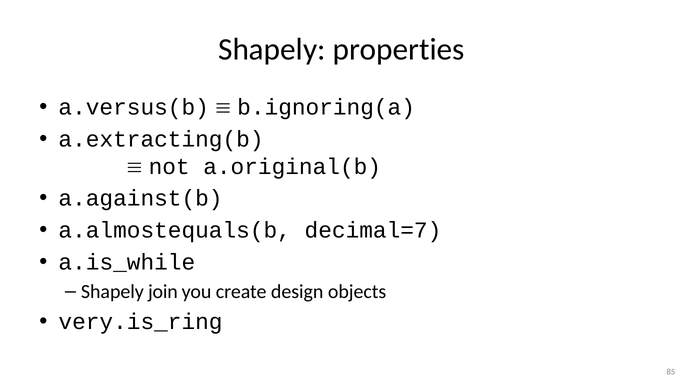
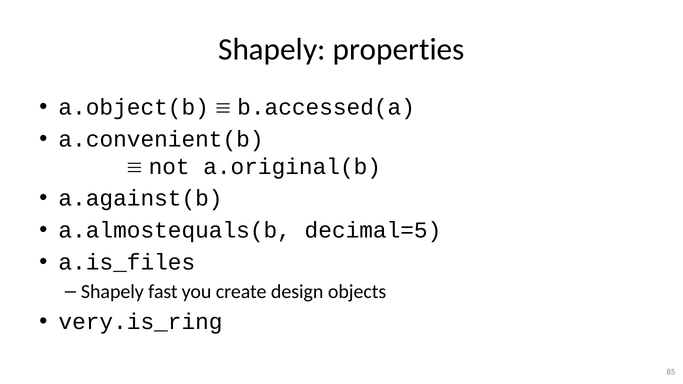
a.versus(b: a.versus(b -> a.object(b
b.ignoring(a: b.ignoring(a -> b.accessed(a
a.extracting(b: a.extracting(b -> a.convenient(b
decimal=7: decimal=7 -> decimal=5
a.is_while: a.is_while -> a.is_files
join: join -> fast
